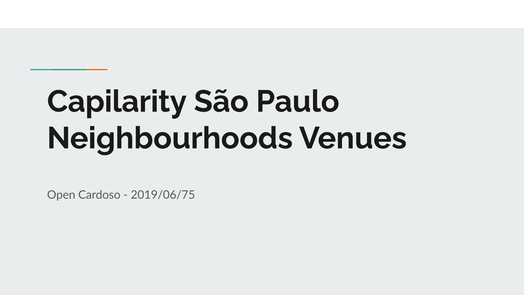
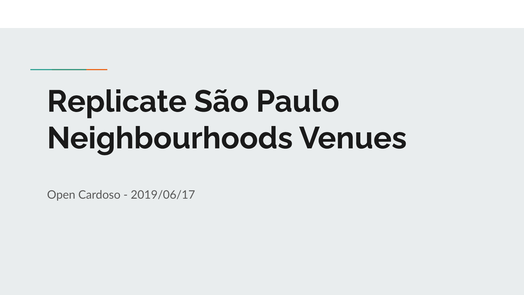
Capilarity: Capilarity -> Replicate
2019/06/75: 2019/06/75 -> 2019/06/17
